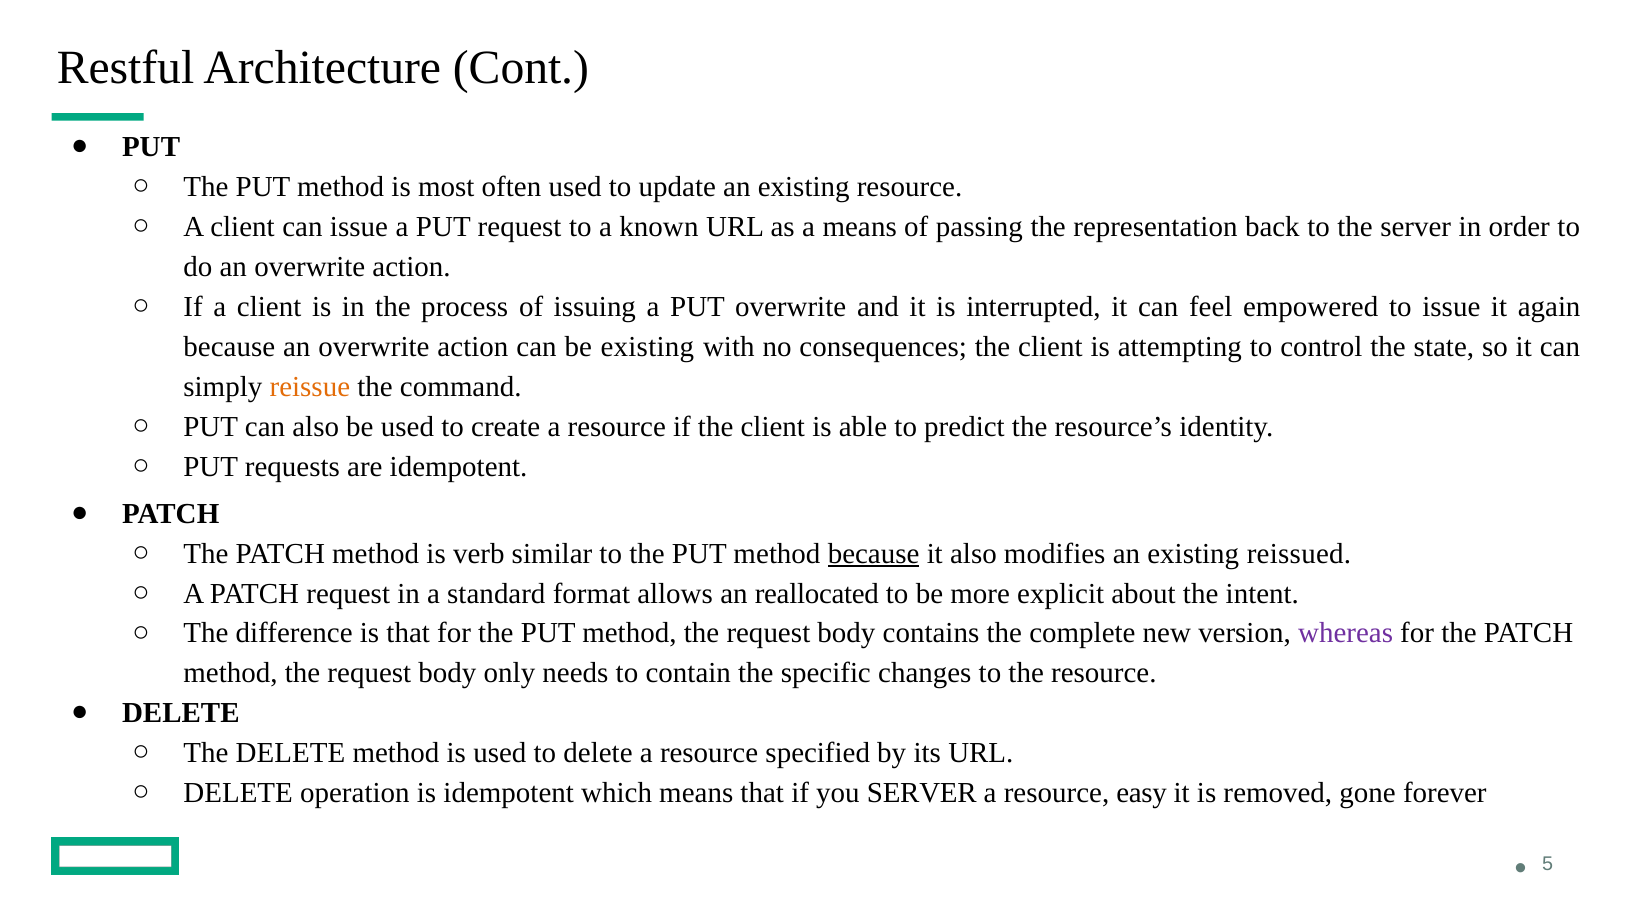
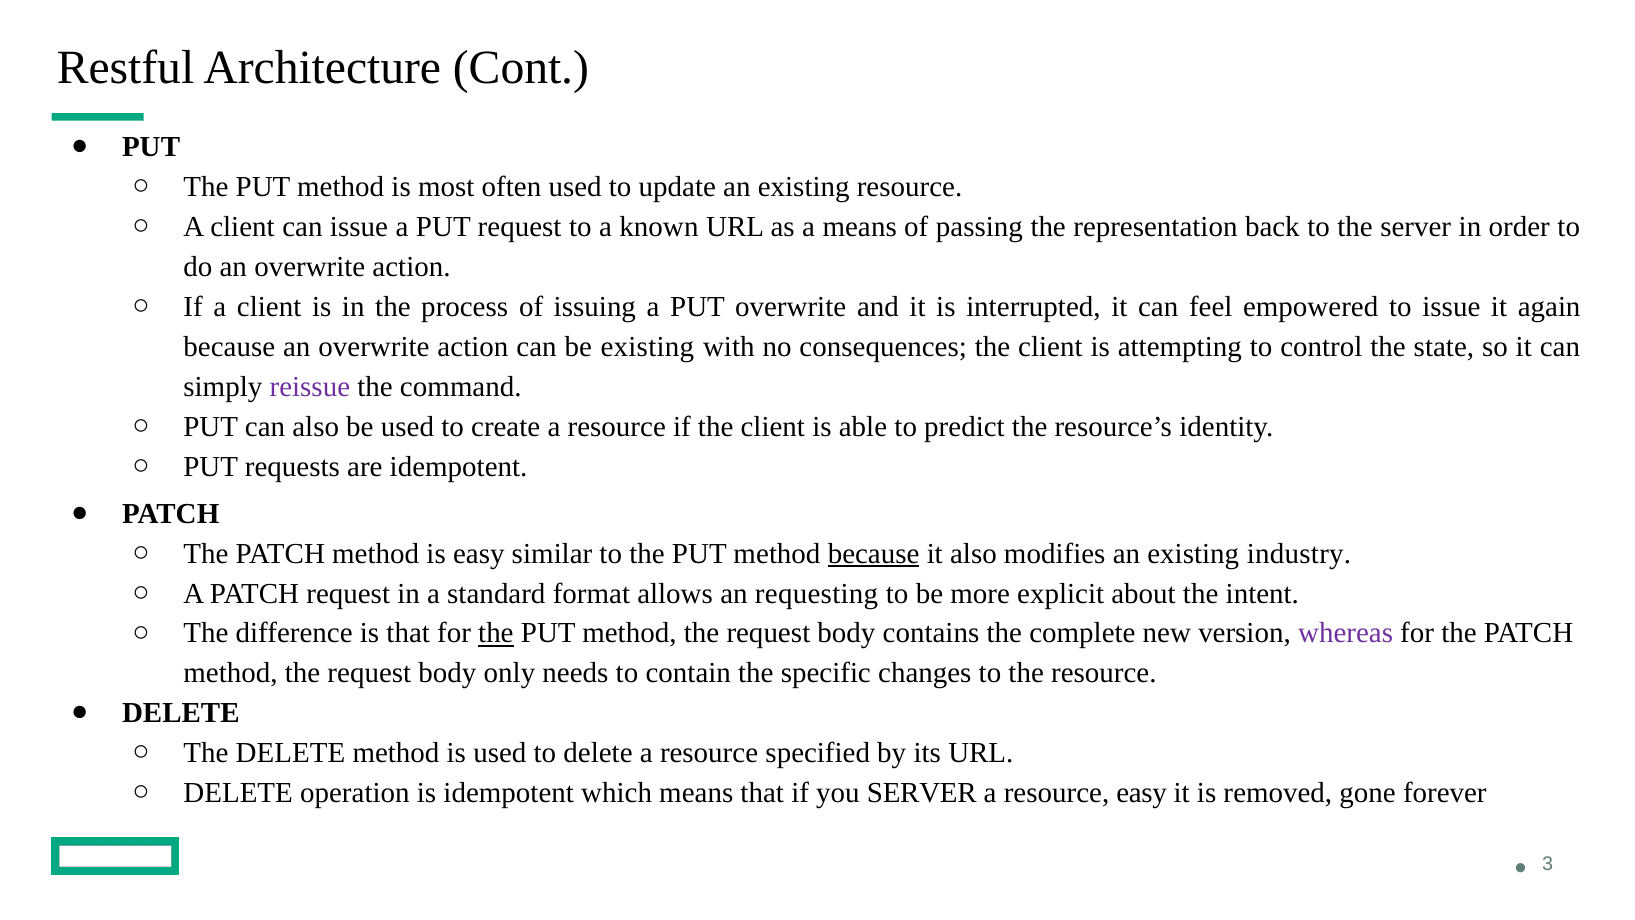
reissue colour: orange -> purple
is verb: verb -> easy
reissued: reissued -> industry
reallocated: reallocated -> requesting
the at (496, 633) underline: none -> present
5: 5 -> 3
